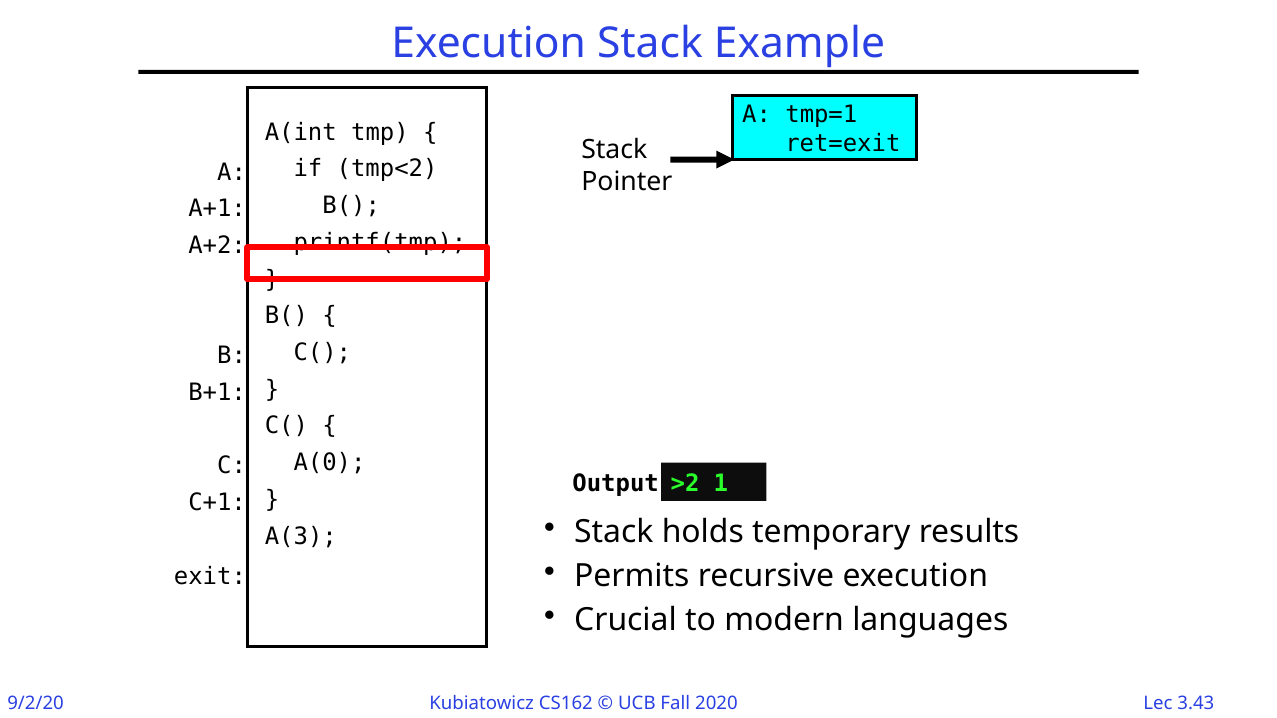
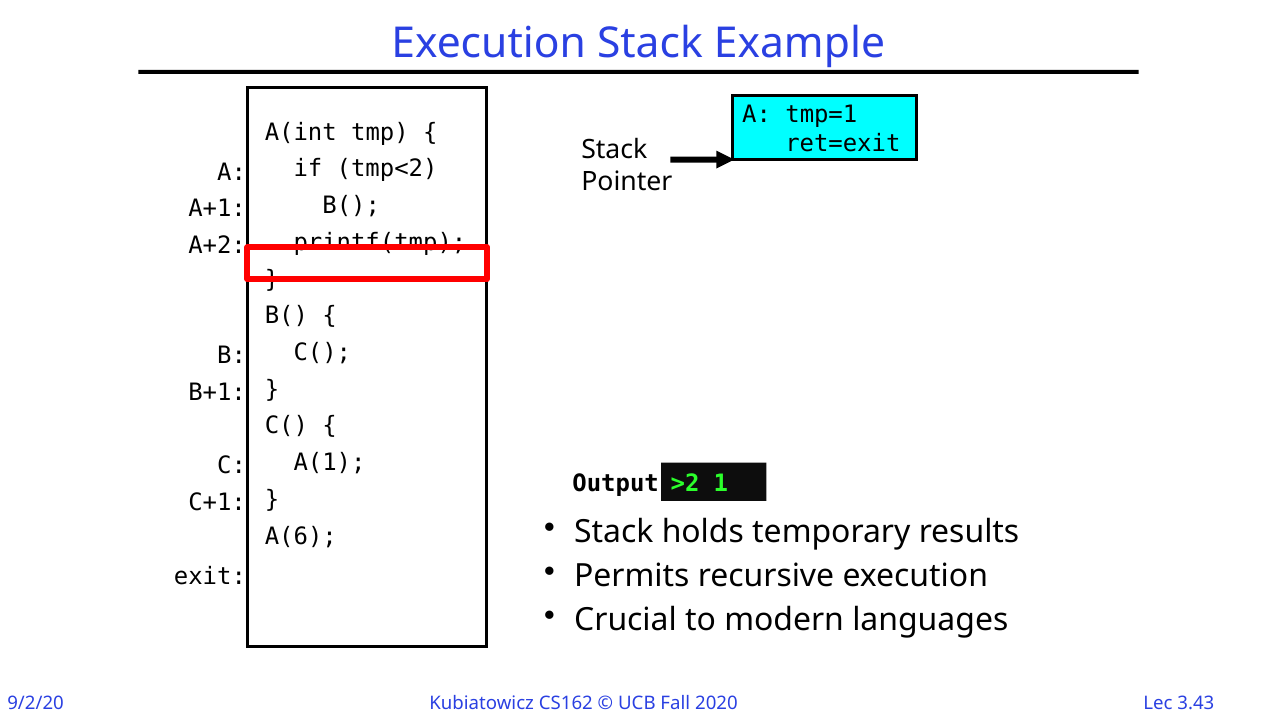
A(0: A(0 -> A(1
A(3: A(3 -> A(6
